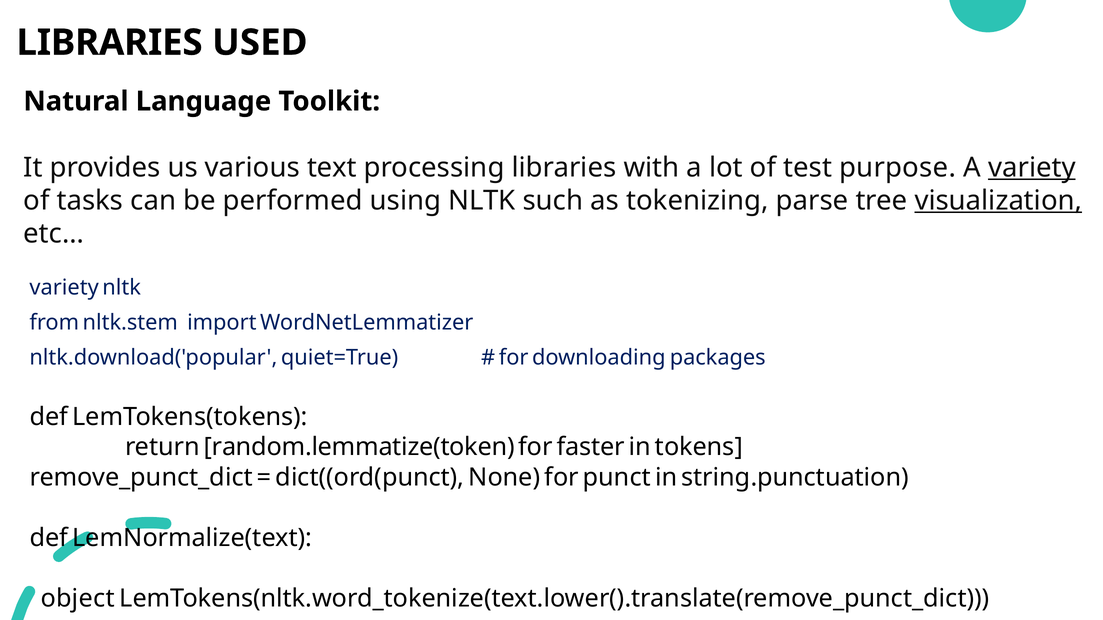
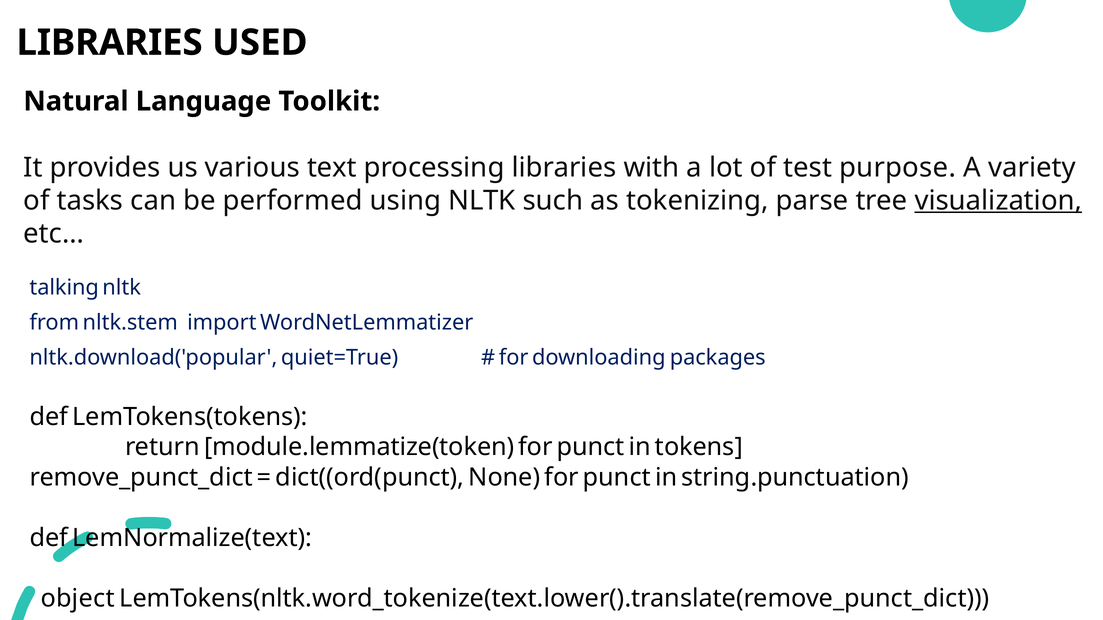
variety at (1032, 168) underline: present -> none
variety at (64, 288): variety -> talking
random.lemmatize(token: random.lemmatize(token -> module.lemmatize(token
faster at (591, 447): faster -> punct
